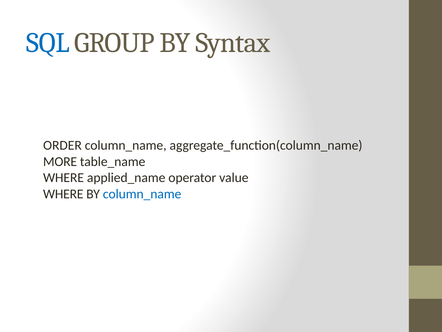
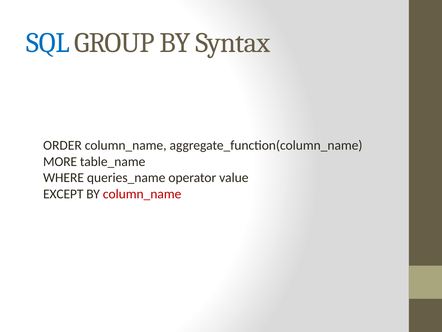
applied_name: applied_name -> queries_name
WHERE at (63, 194): WHERE -> EXCEPT
column_name at (142, 194) colour: blue -> red
